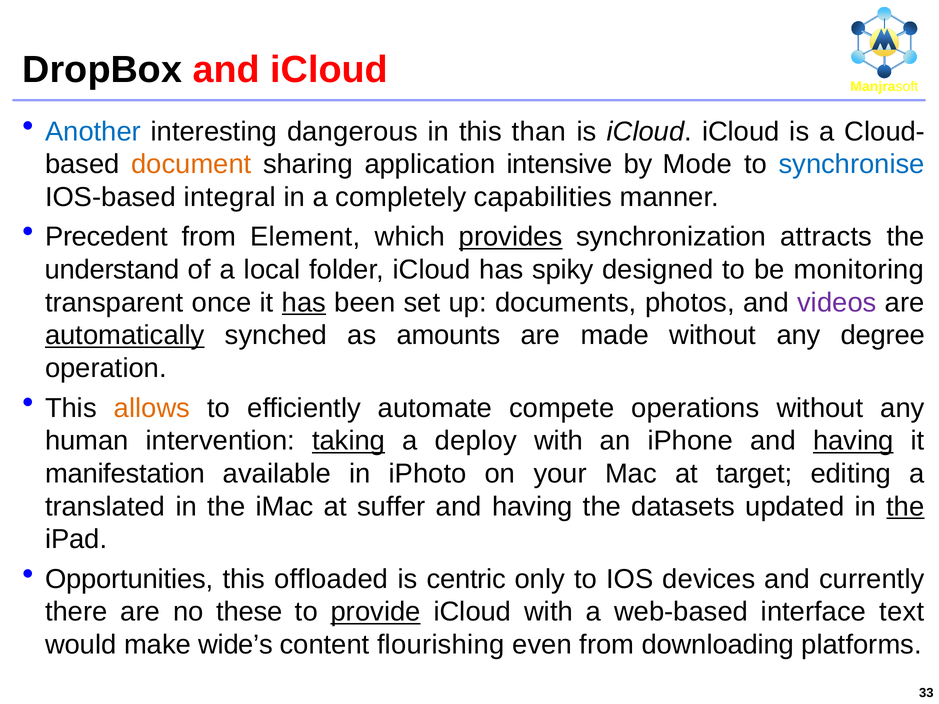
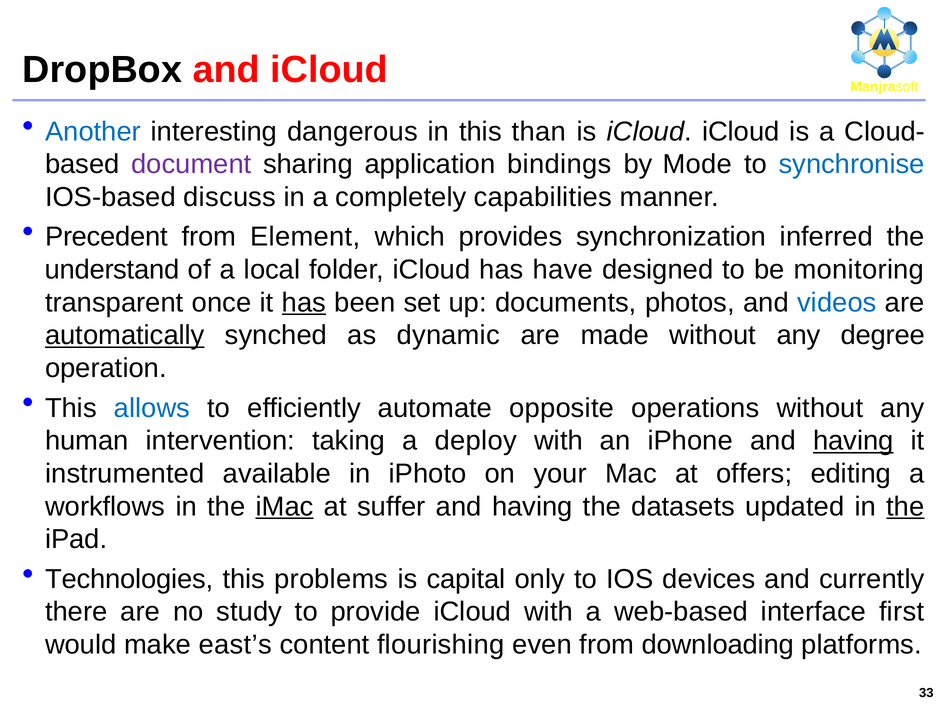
document colour: orange -> purple
intensive: intensive -> bindings
integral: integral -> discuss
provides underline: present -> none
attracts: attracts -> inferred
spiky: spiky -> have
videos colour: purple -> blue
amounts: amounts -> dynamic
allows colour: orange -> blue
compete: compete -> opposite
taking underline: present -> none
manifestation: manifestation -> instrumented
target: target -> offers
translated: translated -> workflows
iMac underline: none -> present
Opportunities: Opportunities -> Technologies
offloaded: offloaded -> problems
centric: centric -> capital
these: these -> study
provide underline: present -> none
text: text -> first
wide’s: wide’s -> east’s
